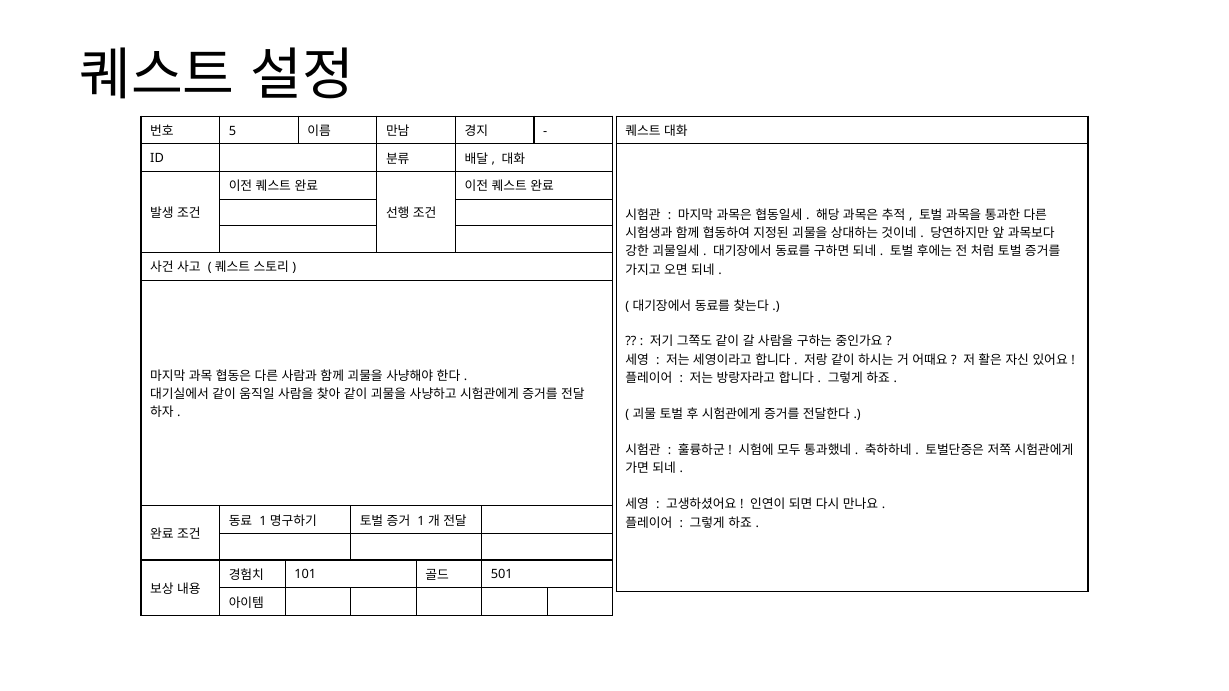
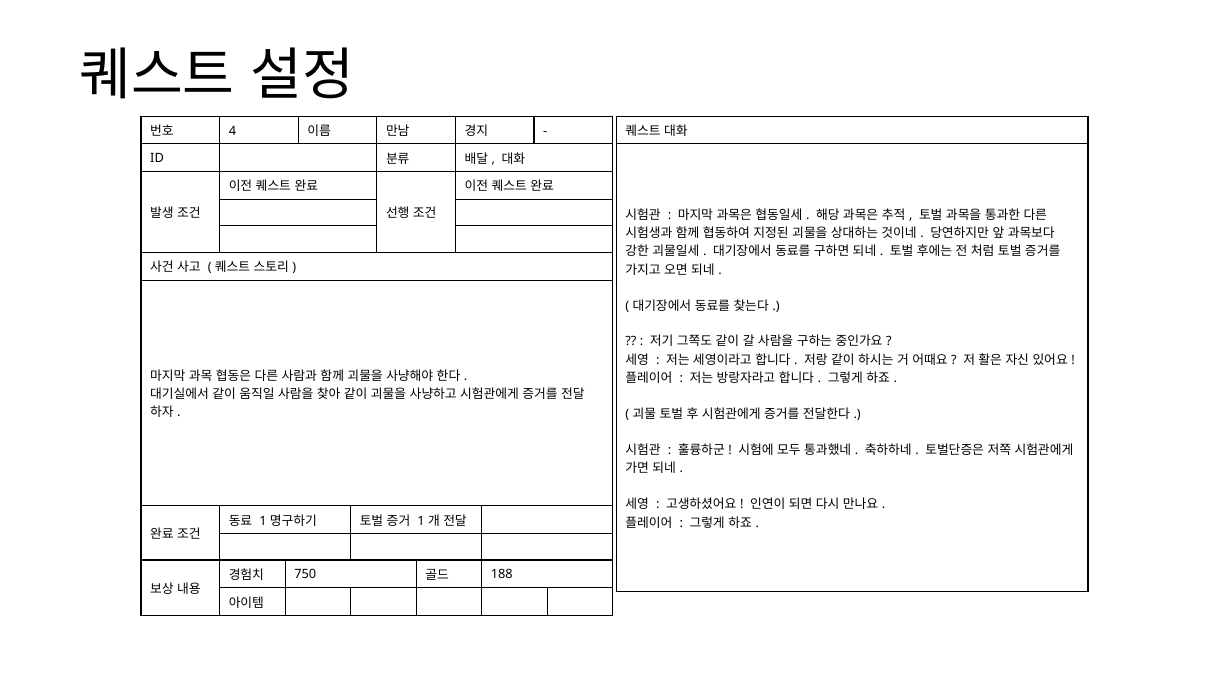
5: 5 -> 4
101: 101 -> 750
501: 501 -> 188
